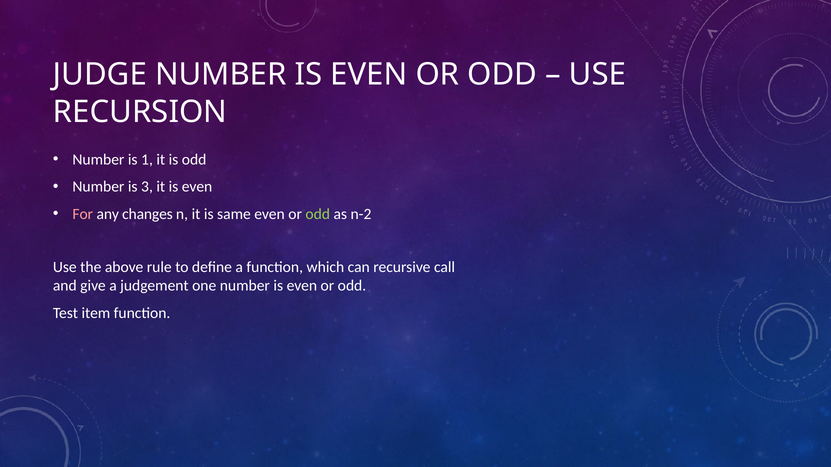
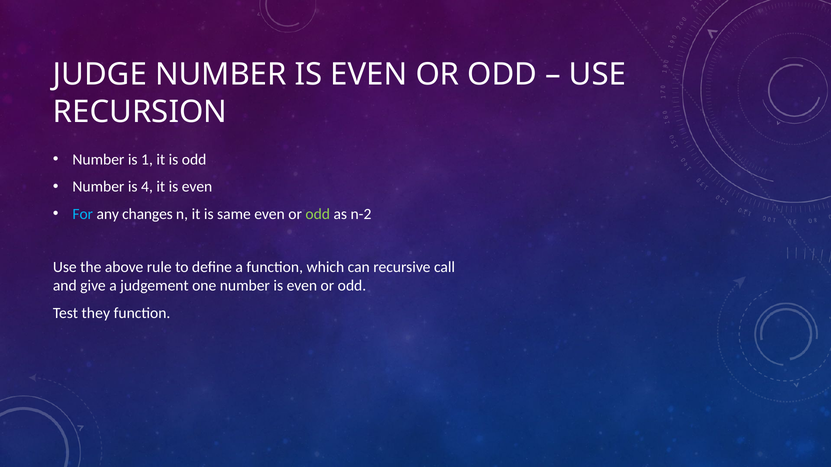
3: 3 -> 4
For colour: pink -> light blue
item: item -> they
